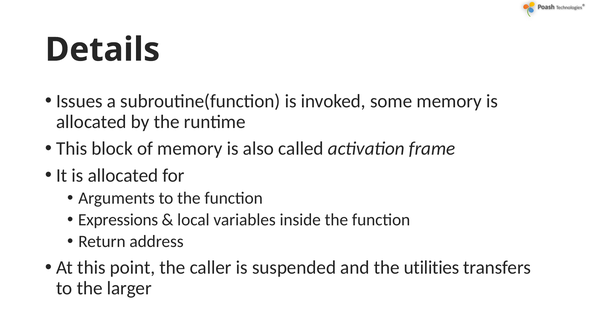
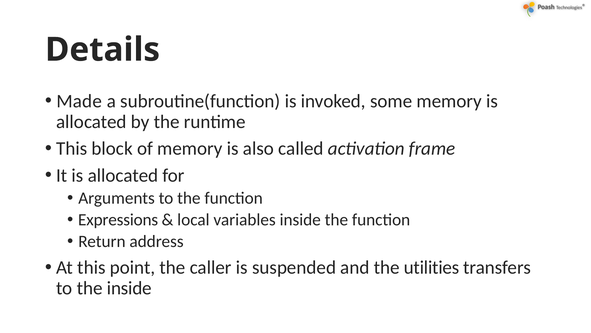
Issues: Issues -> Made
the larger: larger -> inside
